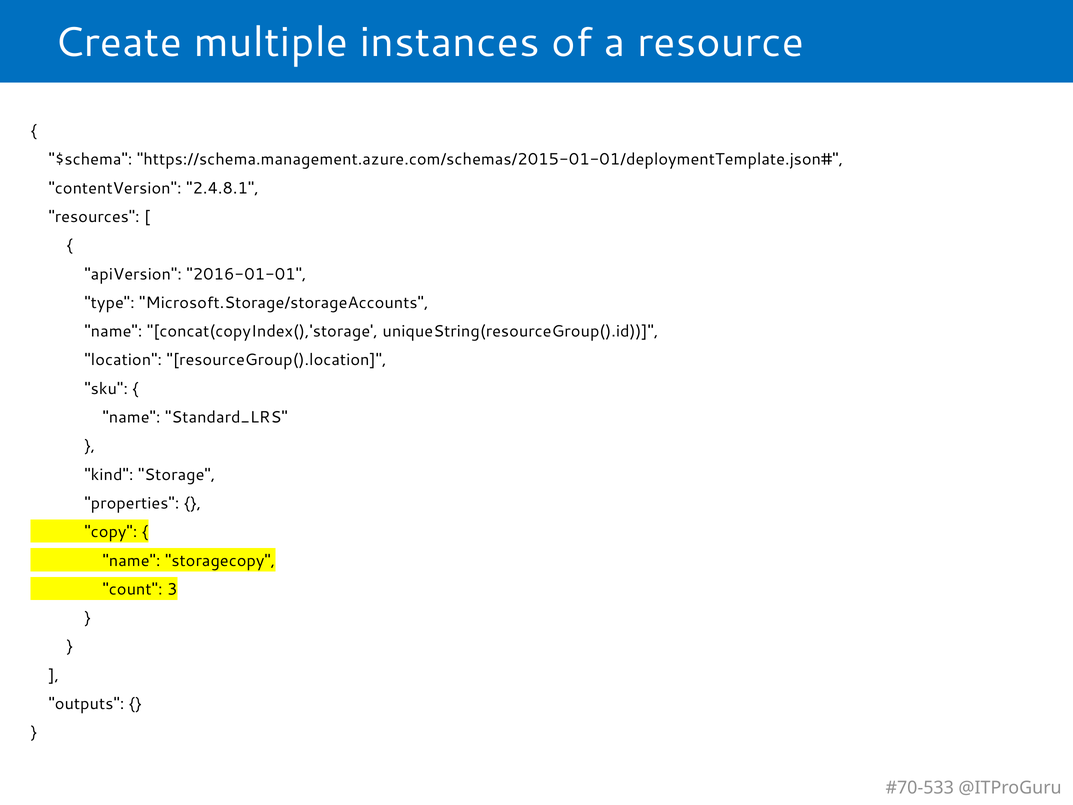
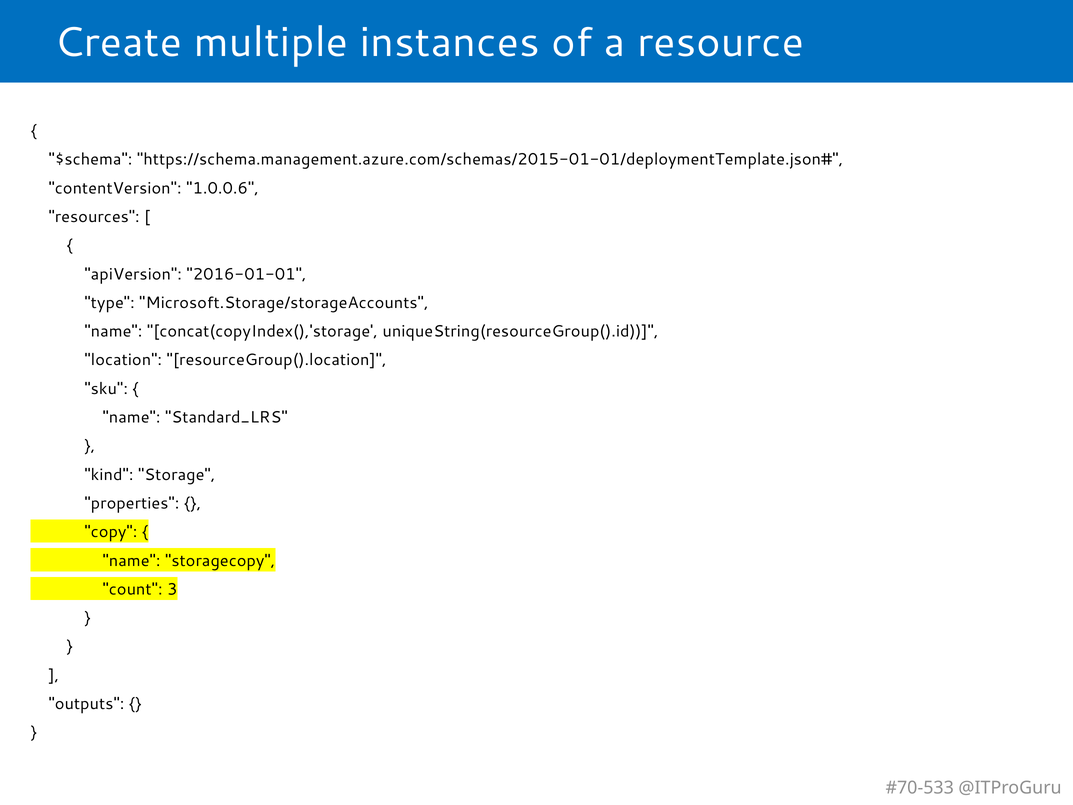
2.4.8.1: 2.4.8.1 -> 1.0.0.6
